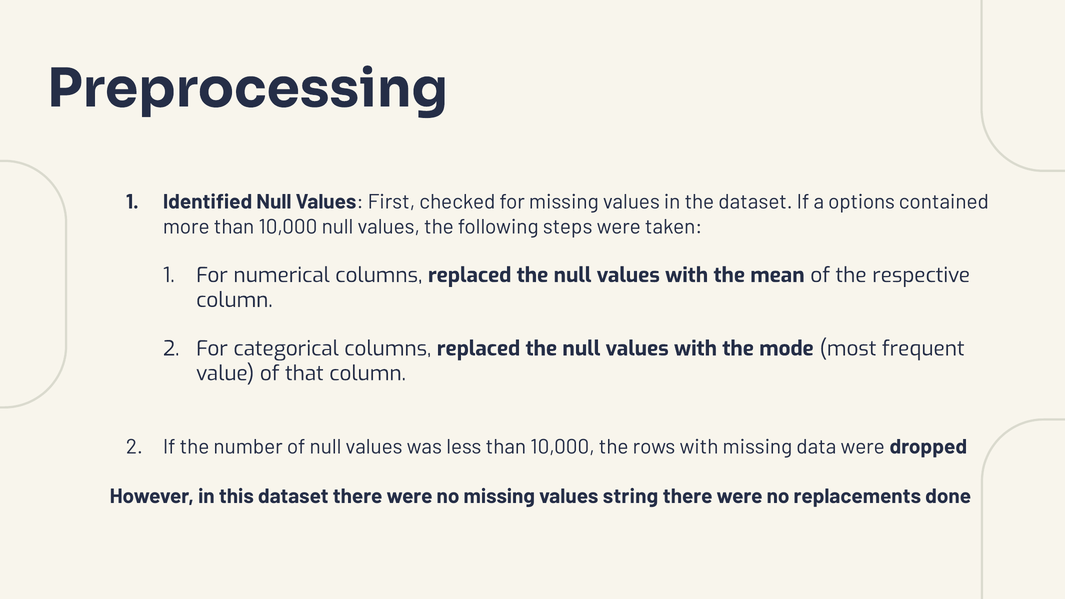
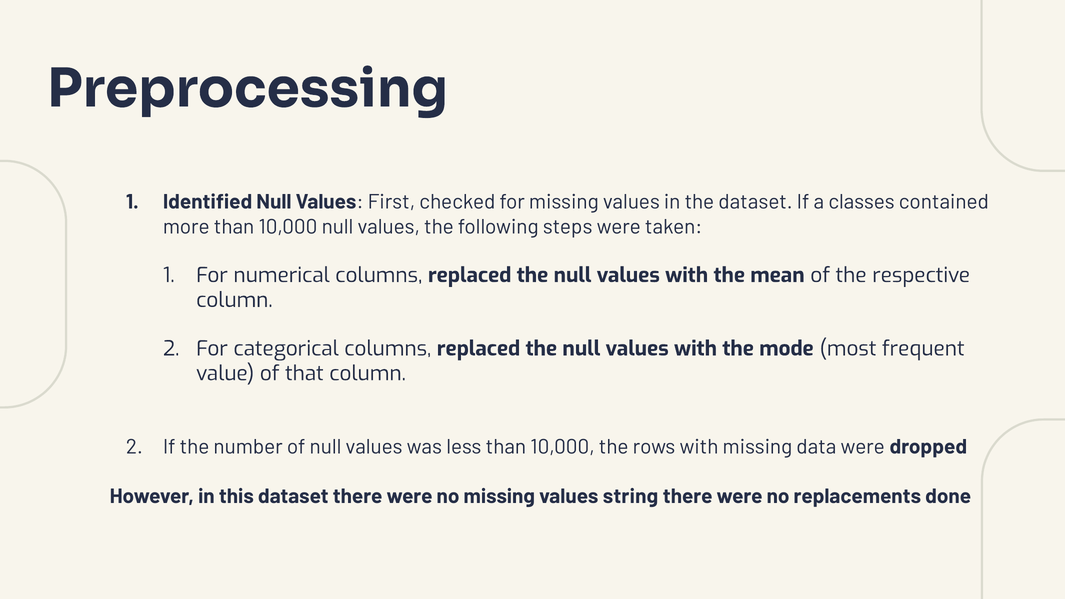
options: options -> classes
